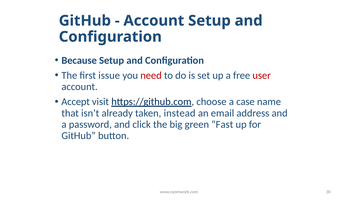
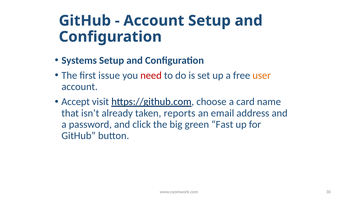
Because: Because -> Systems
user colour: red -> orange
case: case -> card
instead: instead -> reports
